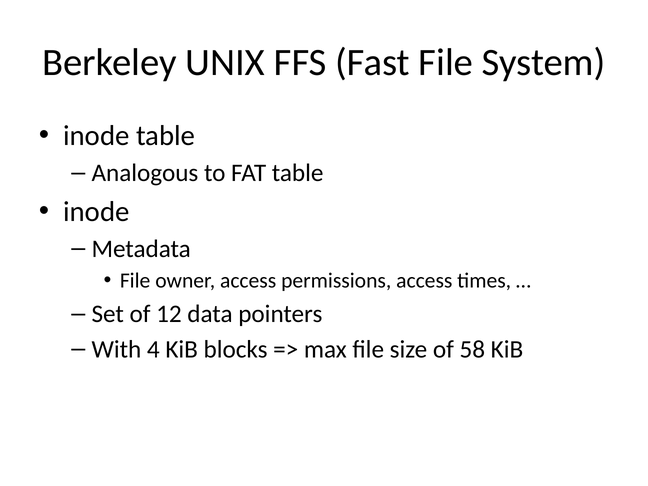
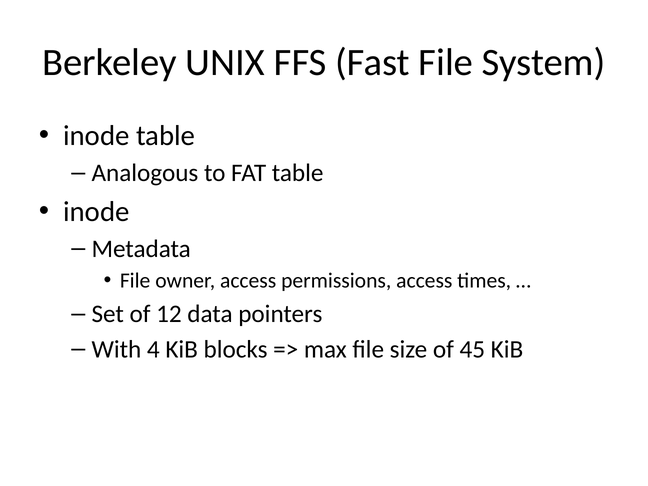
58: 58 -> 45
